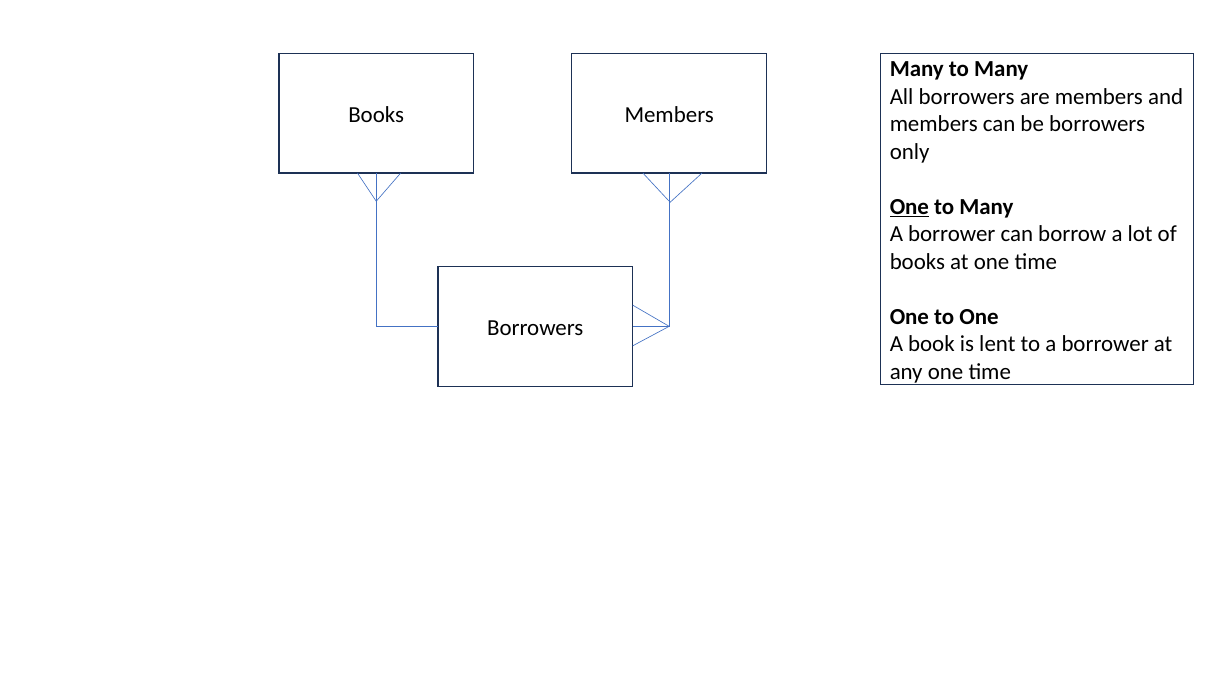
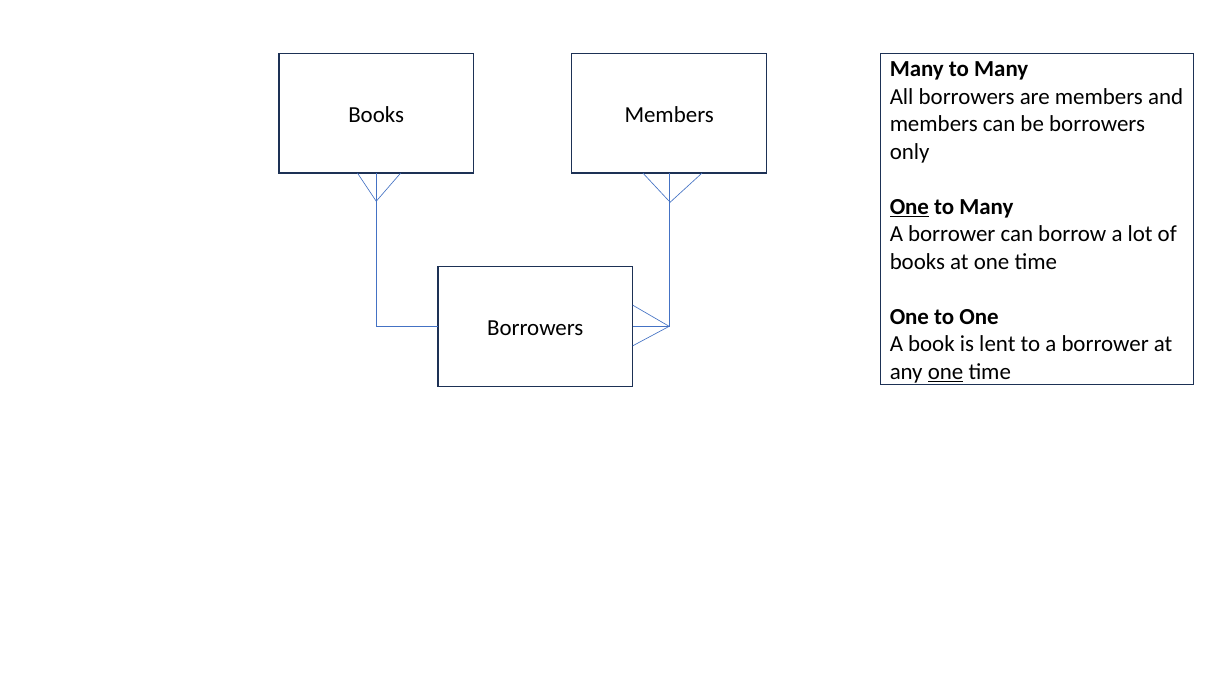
one at (946, 372) underline: none -> present
